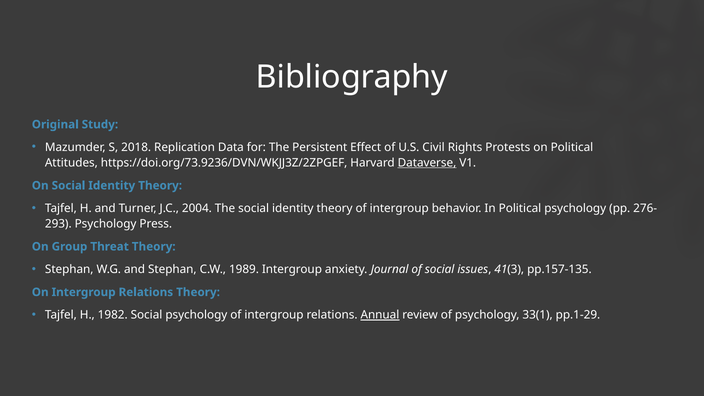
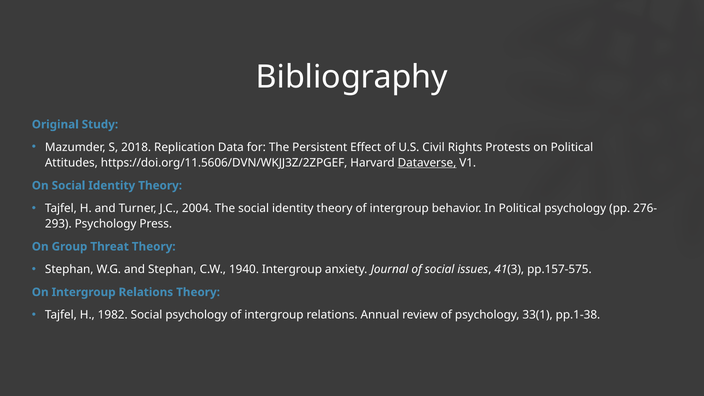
https://doi.org/73.9236/DVN/WKJJ3Z/2ZPGEF: https://doi.org/73.9236/DVN/WKJJ3Z/2ZPGEF -> https://doi.org/11.5606/DVN/WKJJ3Z/2ZPGEF
1989: 1989 -> 1940
pp.157-135: pp.157-135 -> pp.157-575
Annual underline: present -> none
pp.1-29: pp.1-29 -> pp.1-38
